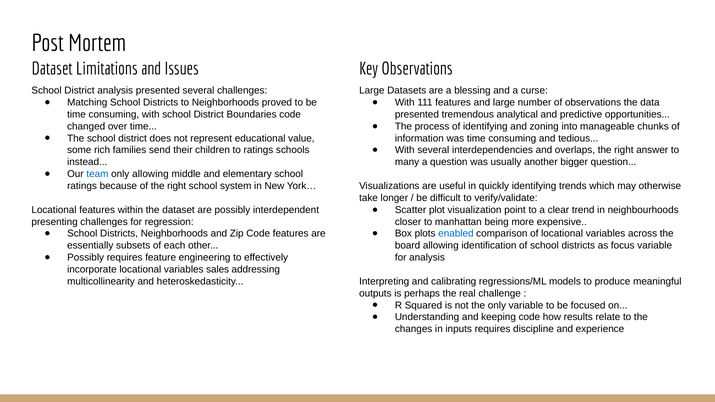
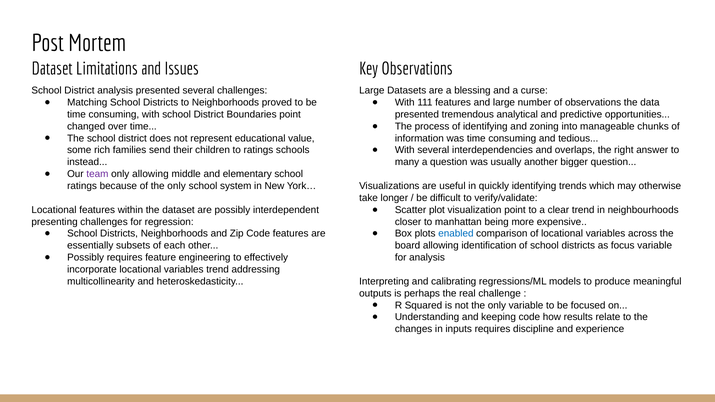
Boundaries code: code -> point
team colour: blue -> purple
of the right: right -> only
variables sales: sales -> trend
